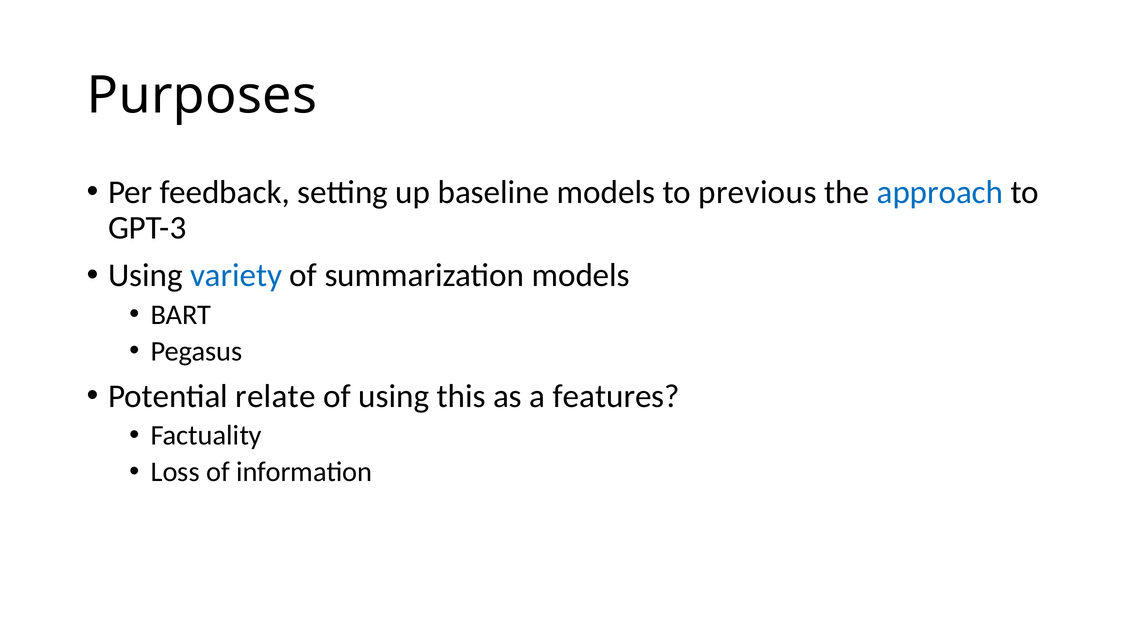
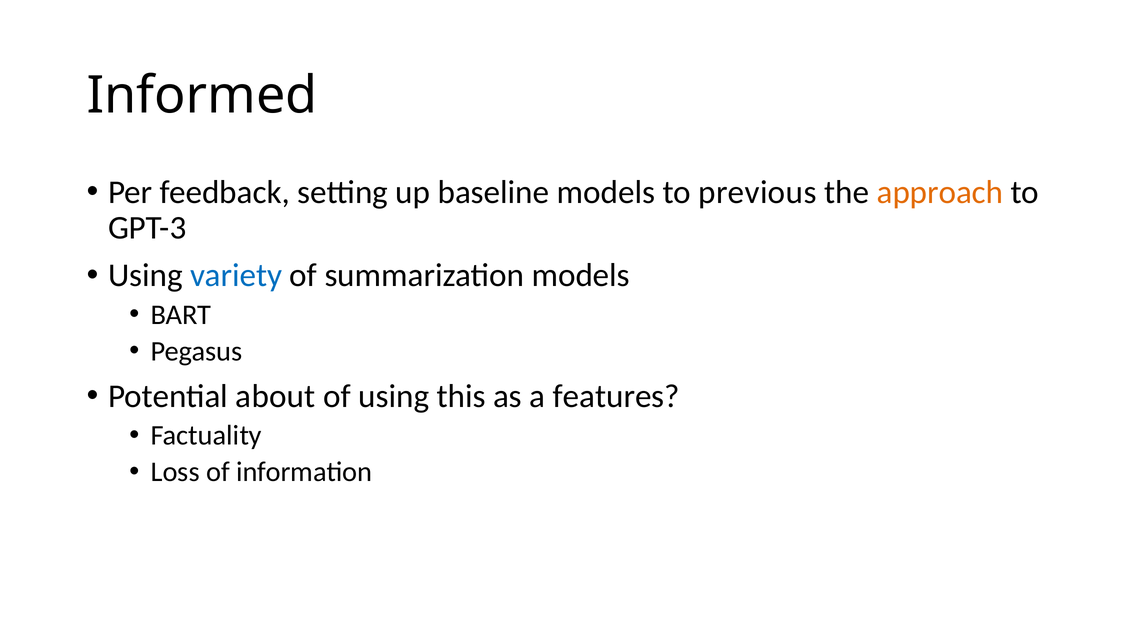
Purposes: Purposes -> Informed
approach colour: blue -> orange
relate: relate -> about
